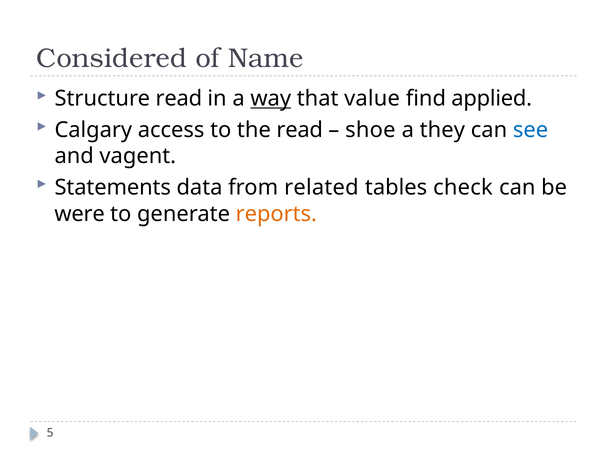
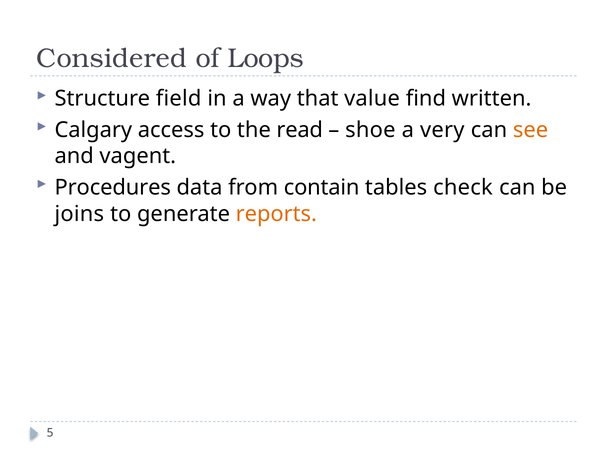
Name: Name -> Loops
Structure read: read -> field
way underline: present -> none
applied: applied -> written
they: they -> very
see colour: blue -> orange
Statements: Statements -> Procedures
related: related -> contain
were: were -> joins
